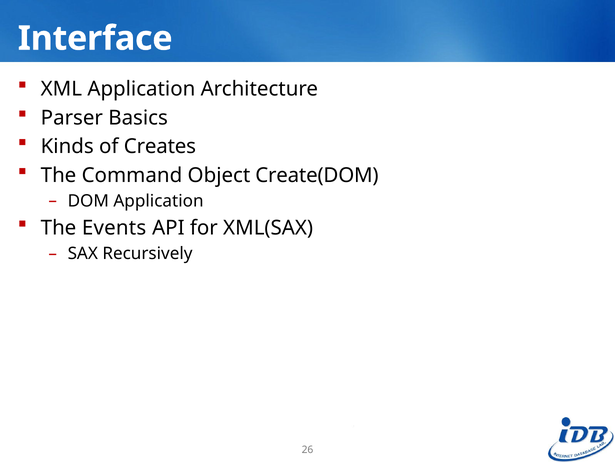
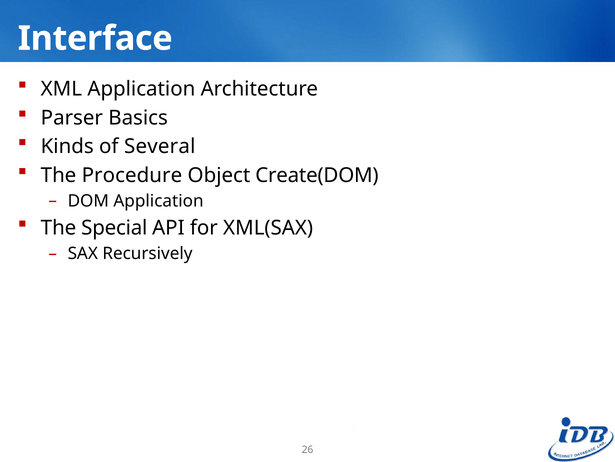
Creates: Creates -> Several
Command: Command -> Procedure
Events: Events -> Special
